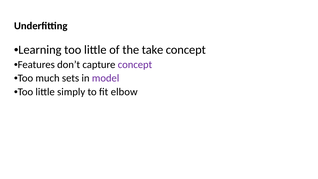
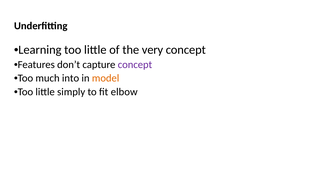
take: take -> very
sets: sets -> into
model colour: purple -> orange
